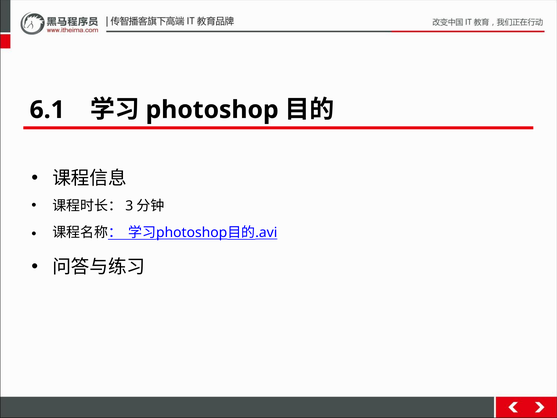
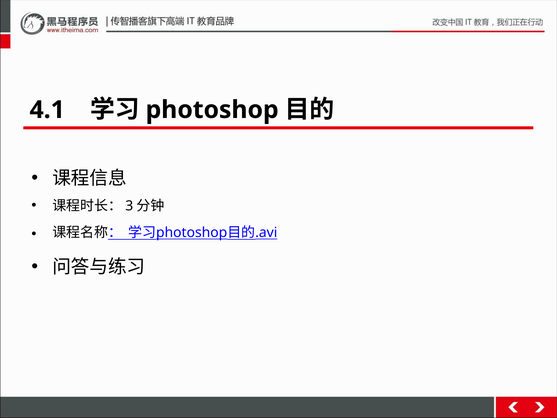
6.1: 6.1 -> 4.1
